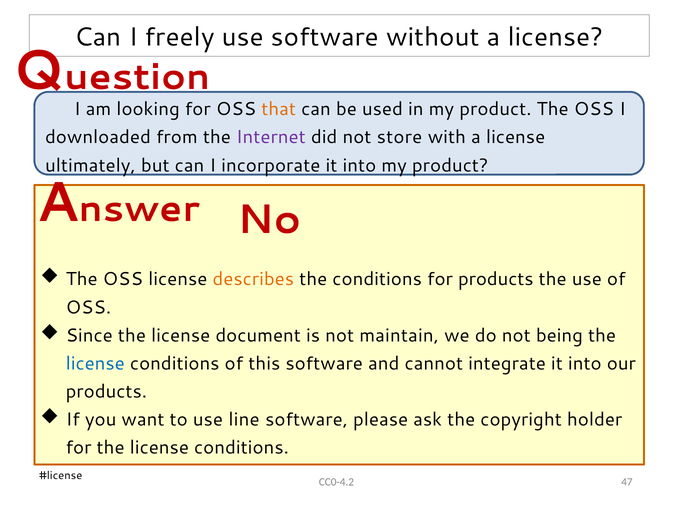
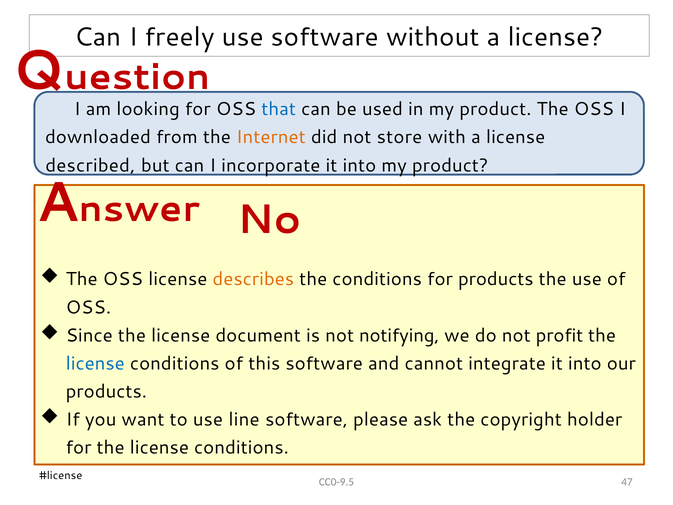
that colour: orange -> blue
Internet colour: purple -> orange
ultimately: ultimately -> described
maintain: maintain -> notifying
being: being -> profit
CC0-4.2: CC0-4.2 -> CC0-9.5
